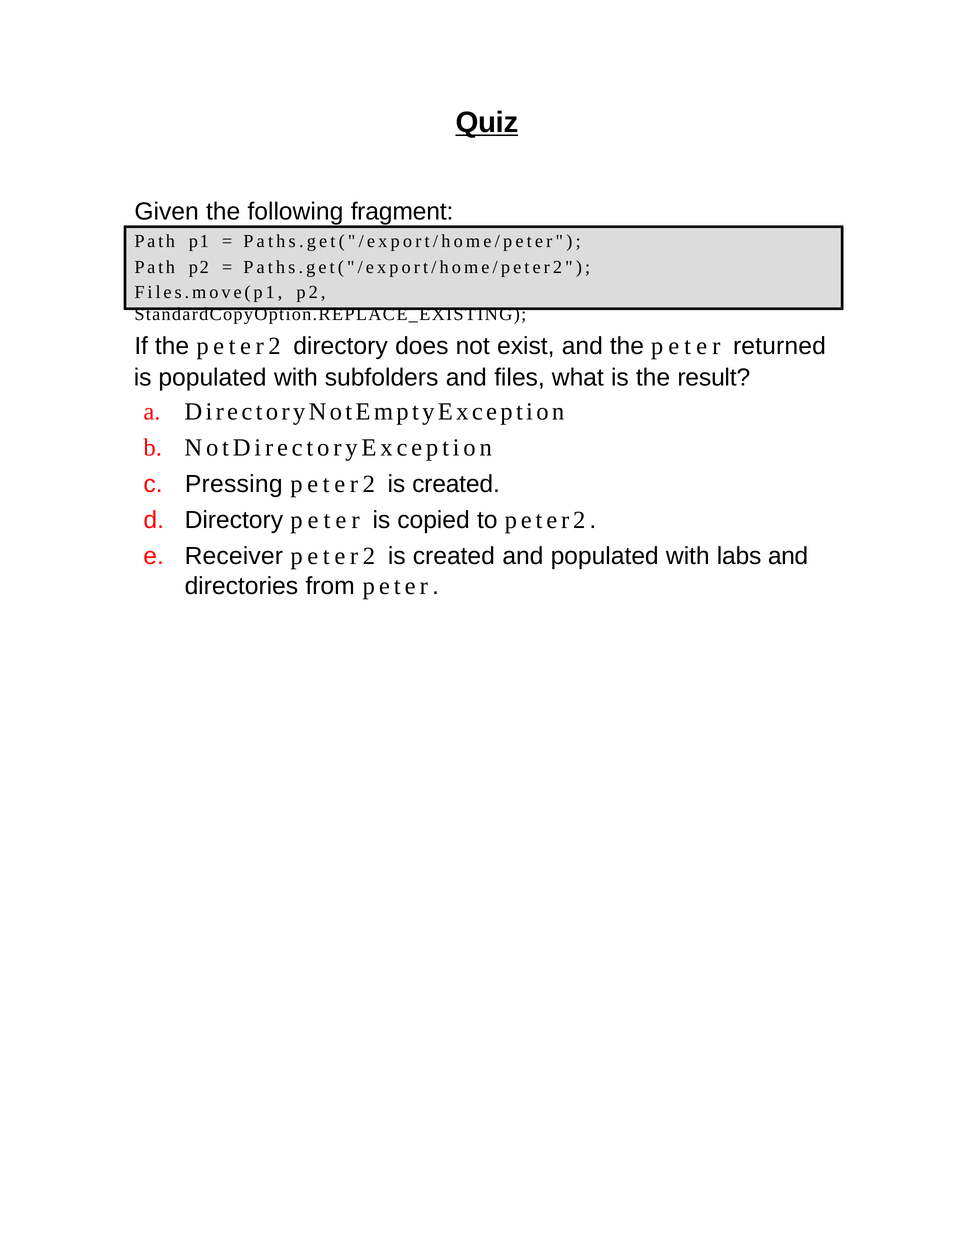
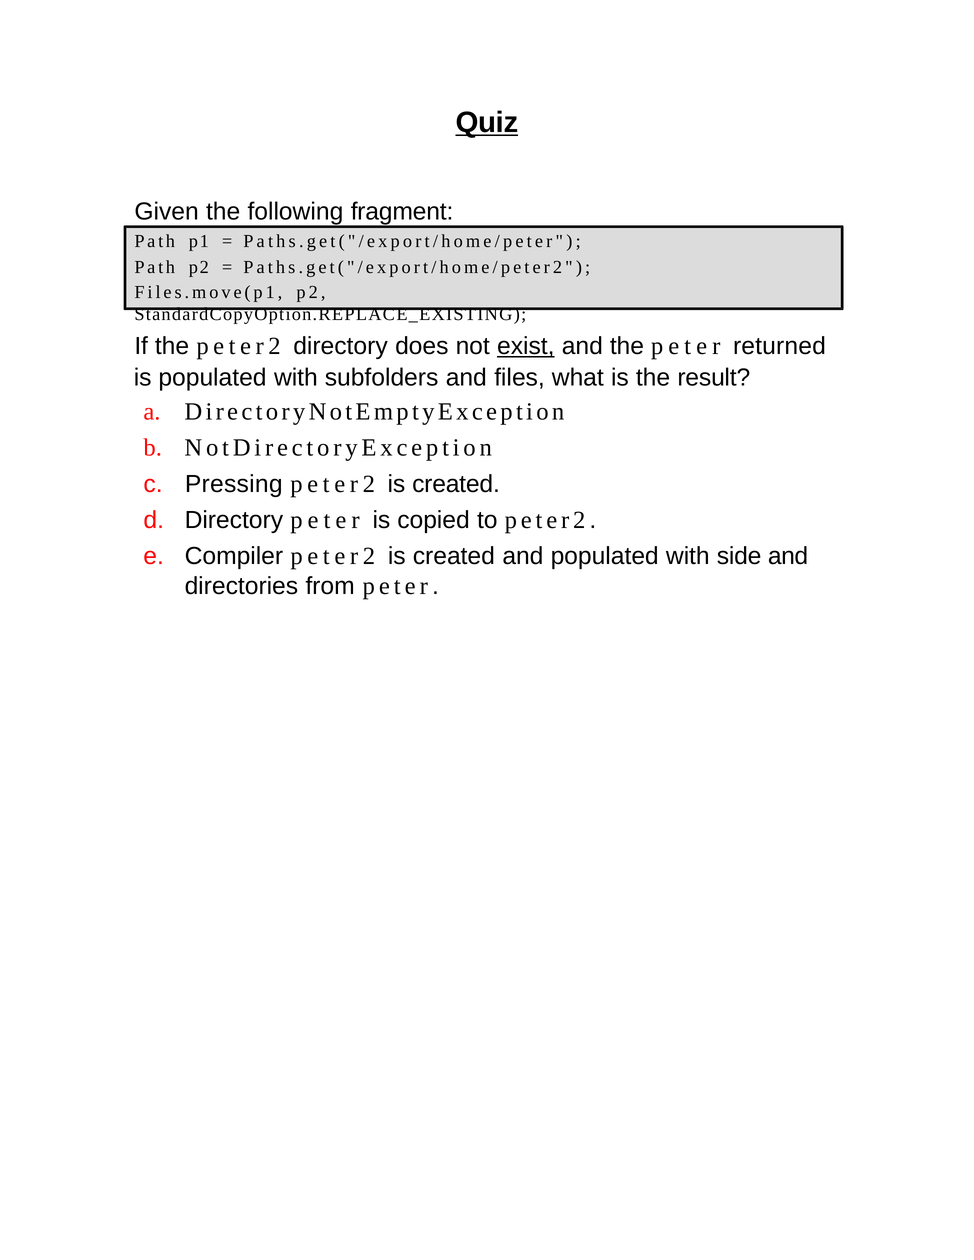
exist underline: none -> present
Receiver: Receiver -> Compiler
labs: labs -> side
